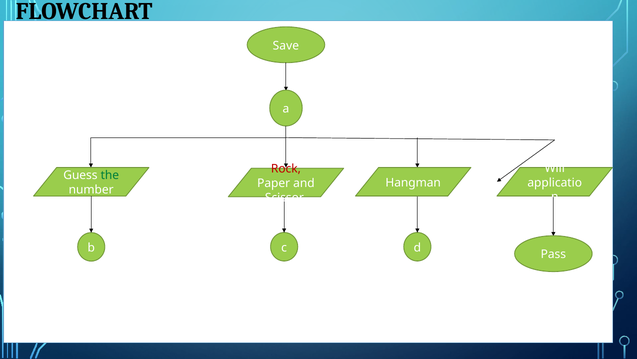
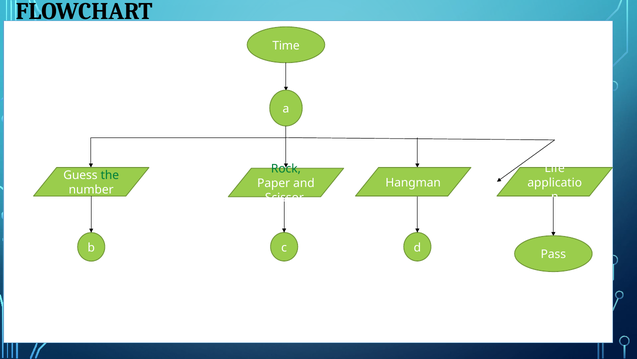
Save: Save -> Time
Will: Will -> Life
Rock colour: red -> green
